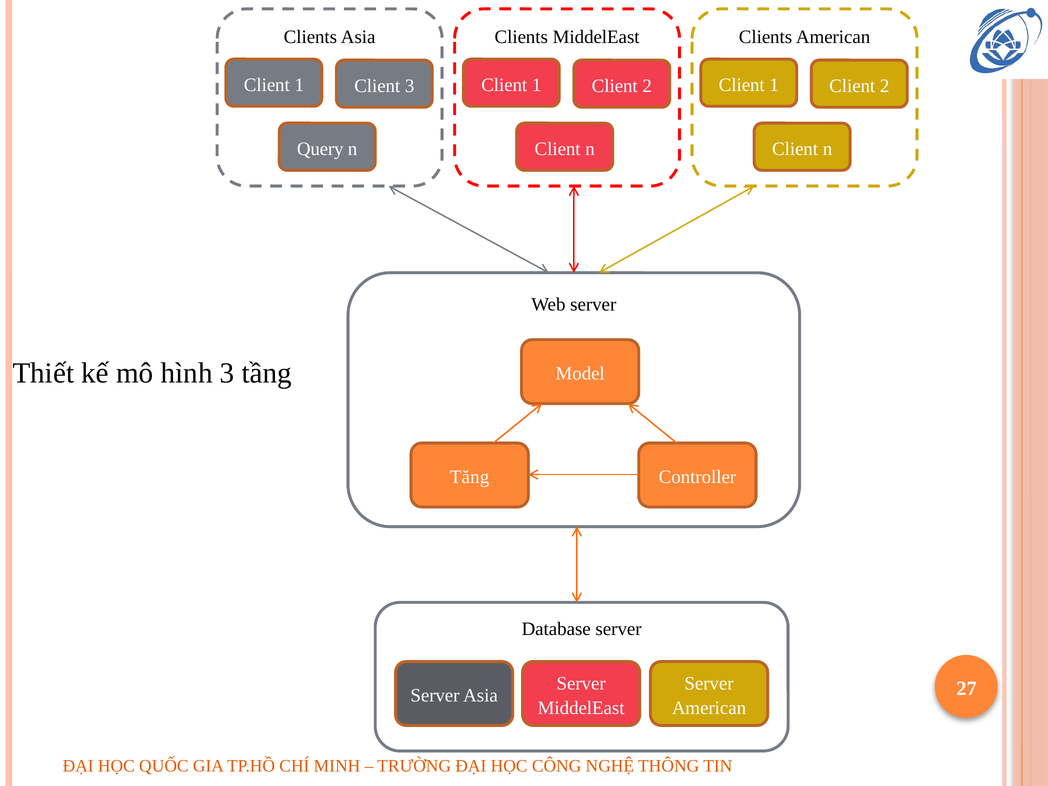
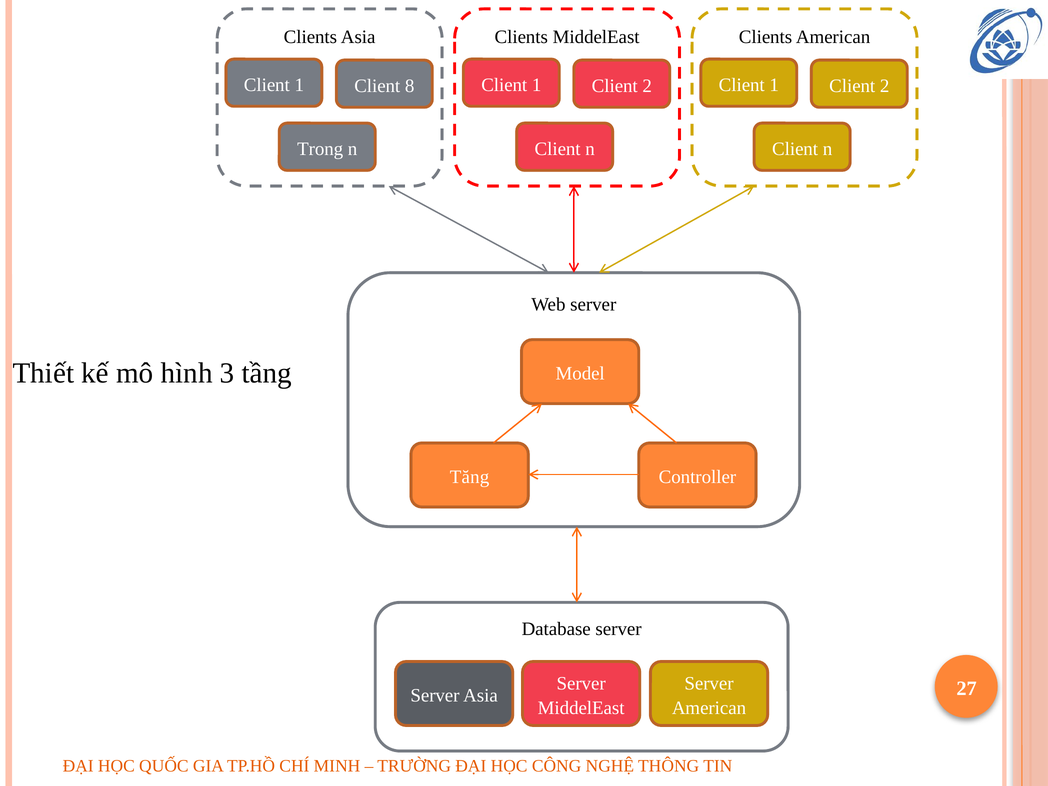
Client 3: 3 -> 8
Query: Query -> Trong
